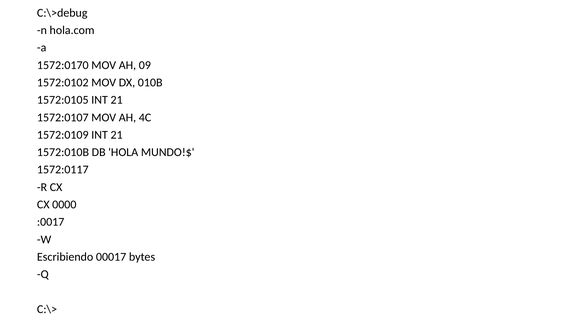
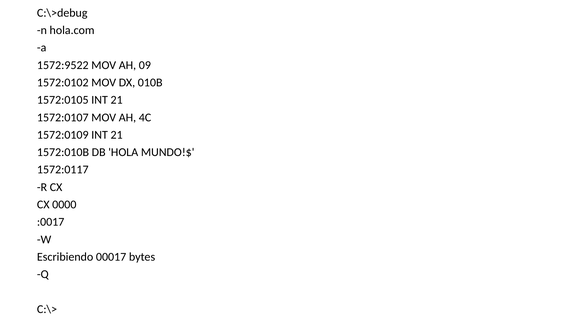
1572:0170: 1572:0170 -> 1572:9522
